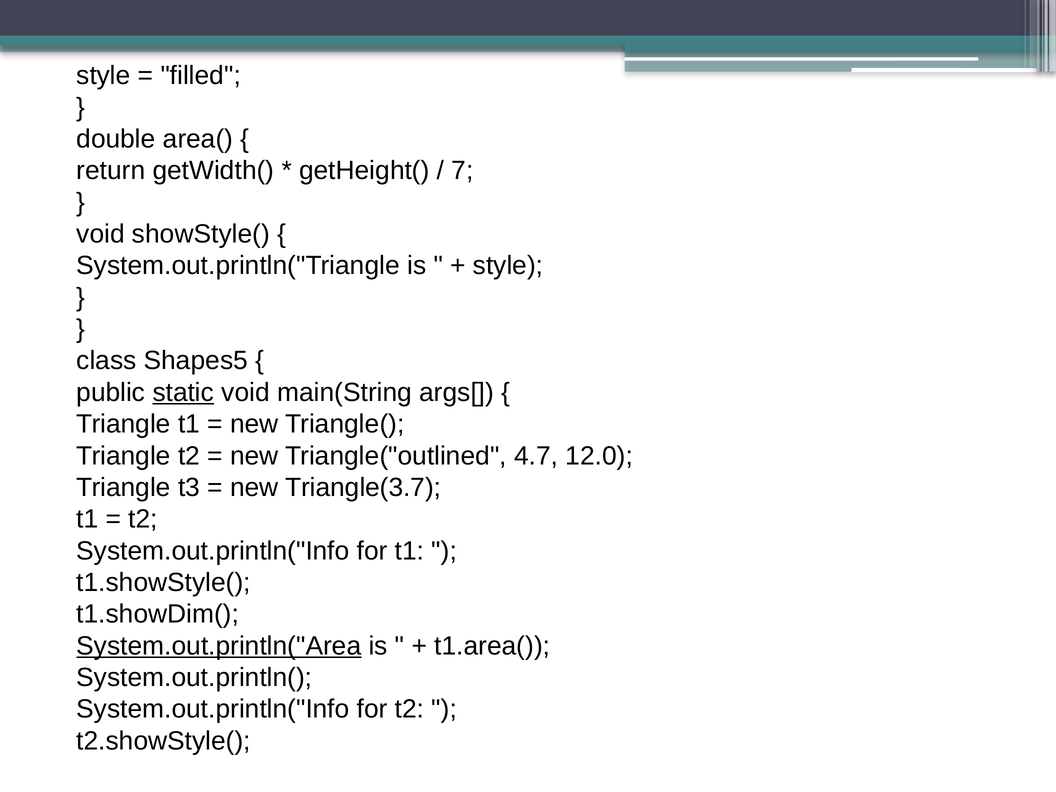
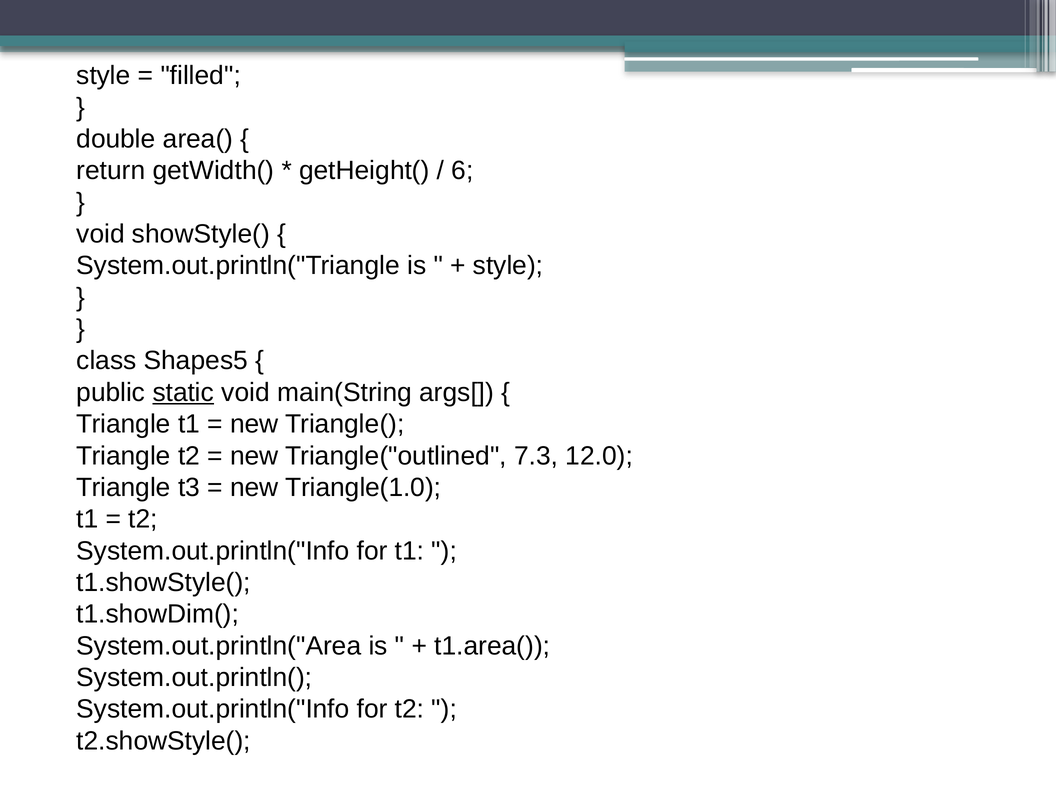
7: 7 -> 6
4.7: 4.7 -> 7.3
Triangle(3.7: Triangle(3.7 -> Triangle(1.0
System.out.println("Area underline: present -> none
